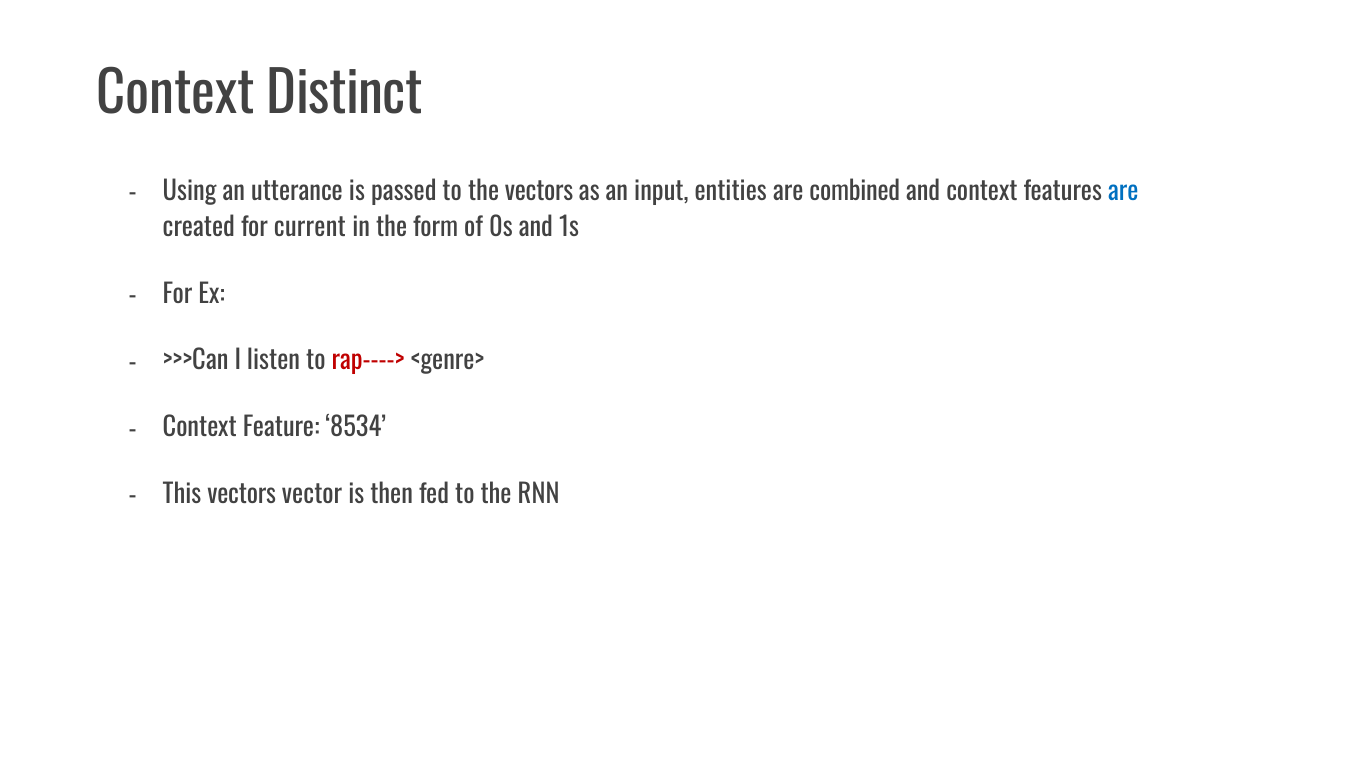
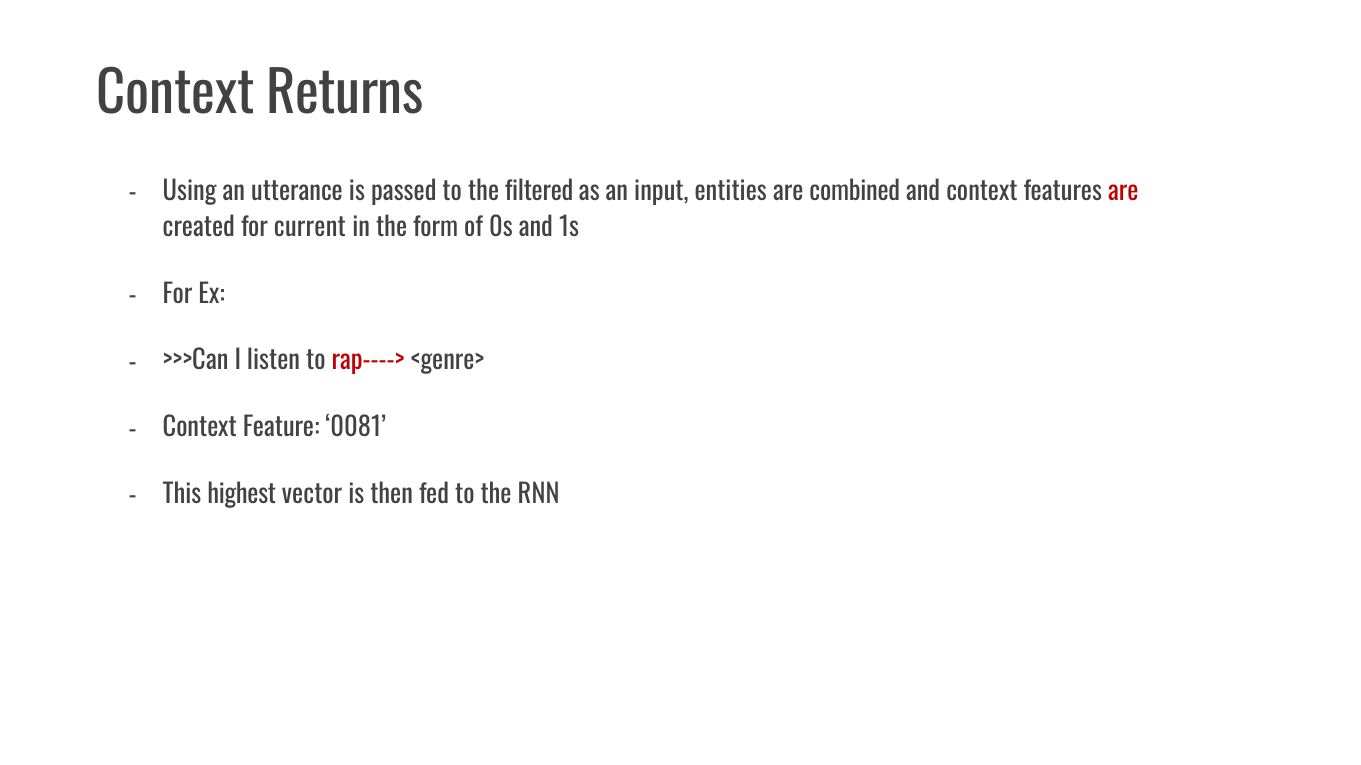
Distinct: Distinct -> Returns
the vectors: vectors -> filtered
are at (1123, 192) colour: blue -> red
8534: 8534 -> 0081
This vectors: vectors -> highest
